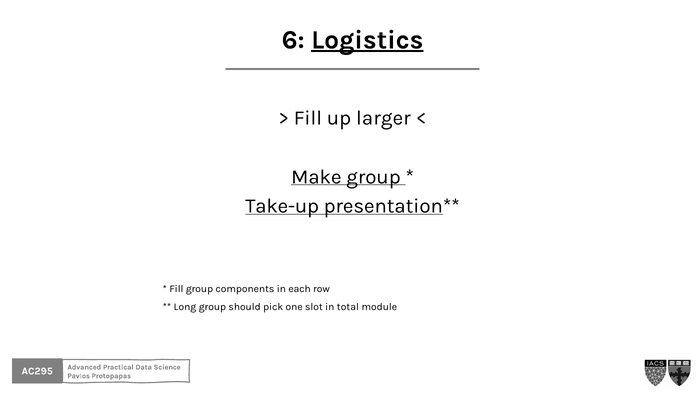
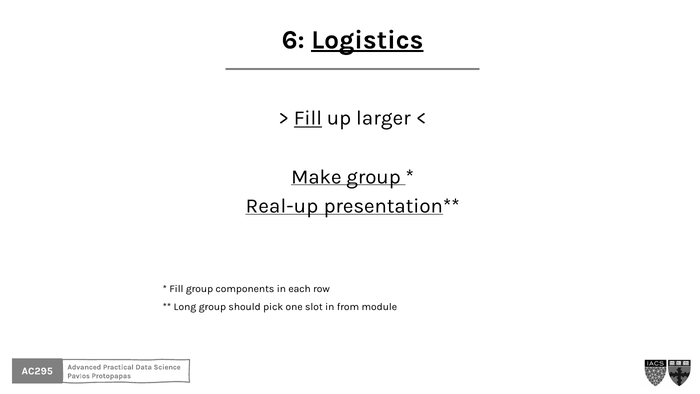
Fill at (308, 118) underline: none -> present
Take-up: Take-up -> Real-up
total: total -> from
